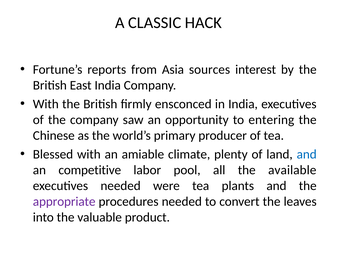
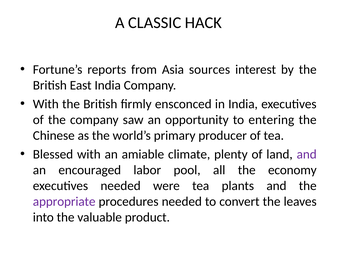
and at (307, 154) colour: blue -> purple
competitive: competitive -> encouraged
available: available -> economy
